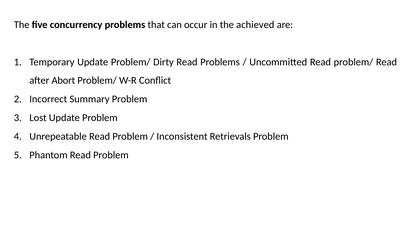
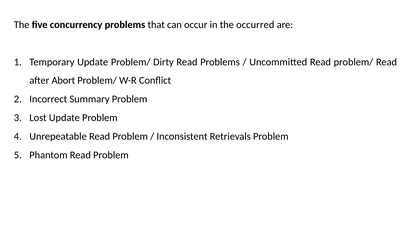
achieved: achieved -> occurred
